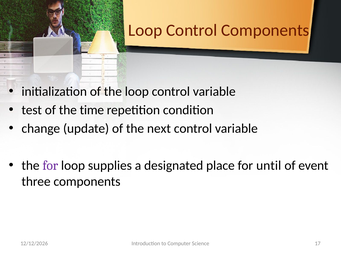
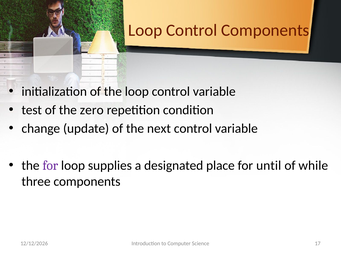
time: time -> zero
event: event -> while
